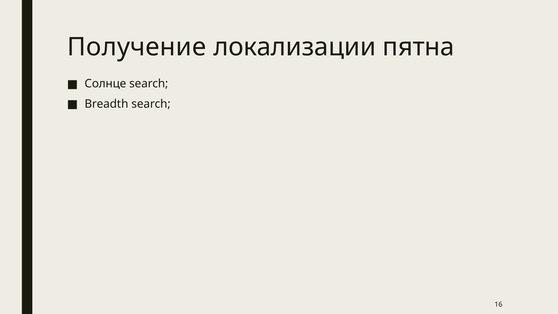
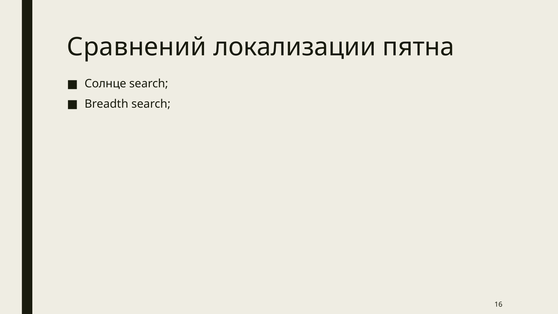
Получение: Получение -> Сравнений
